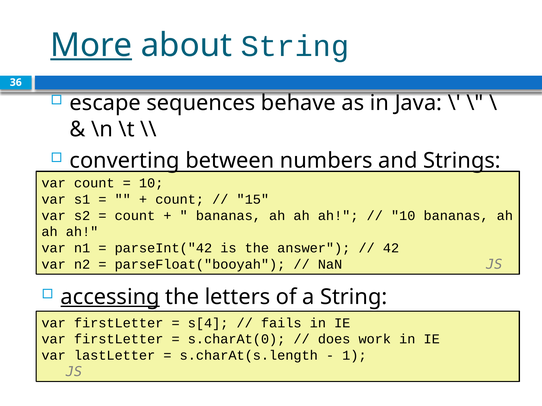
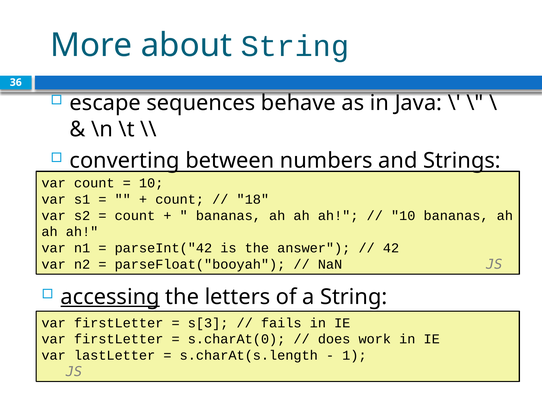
More underline: present -> none
15: 15 -> 18
s[4: s[4 -> s[3
